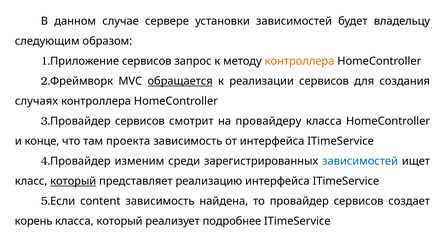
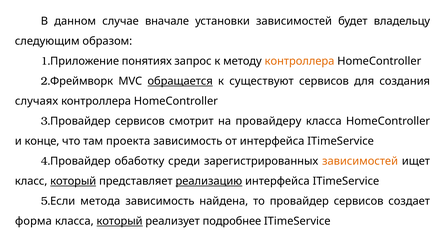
сервере: сервере -> вначале
Приложение сервисов: сервисов -> понятиях
реализации: реализации -> существуют
изменим: изменим -> обаботку
зависимостей at (360, 161) colour: blue -> orange
реализацию underline: none -> present
content: content -> метода
корень: корень -> форма
который at (120, 221) underline: none -> present
